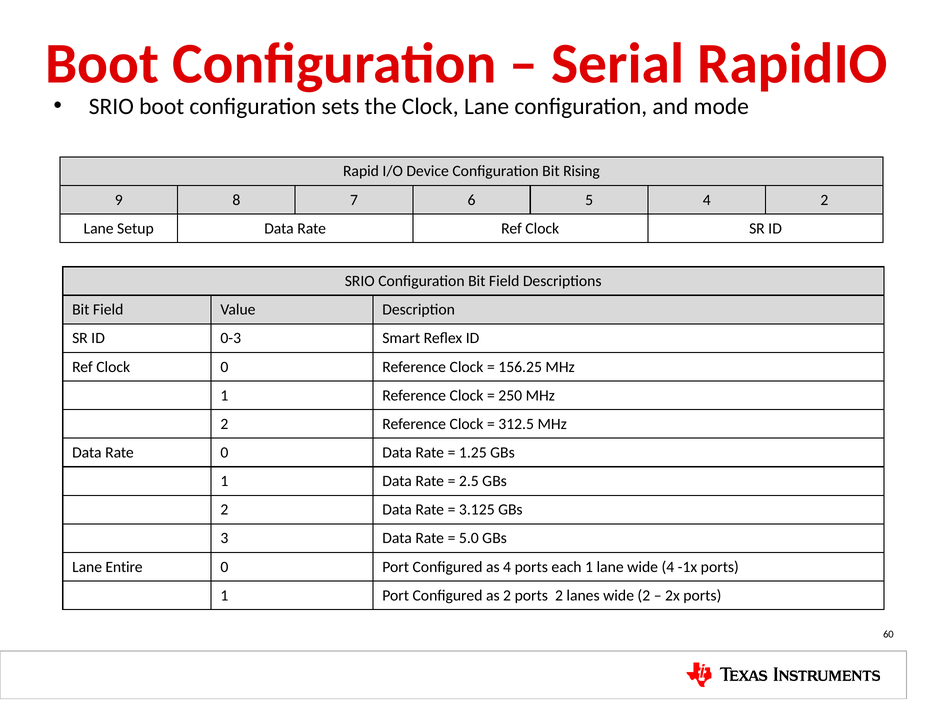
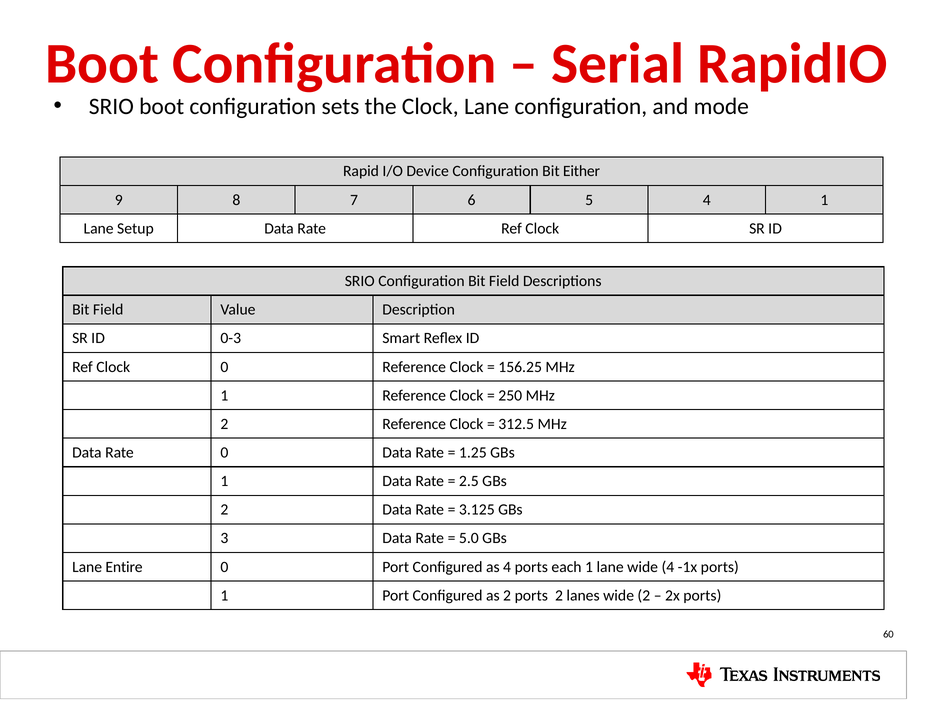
Rising: Rising -> Either
4 2: 2 -> 1
